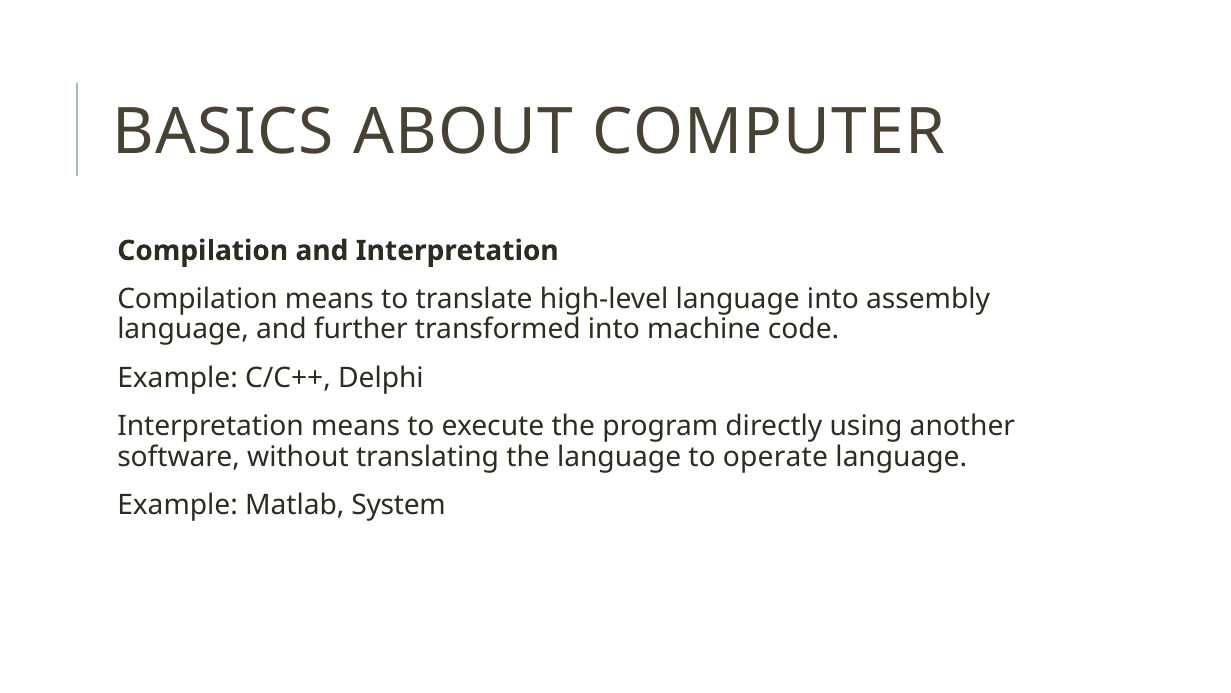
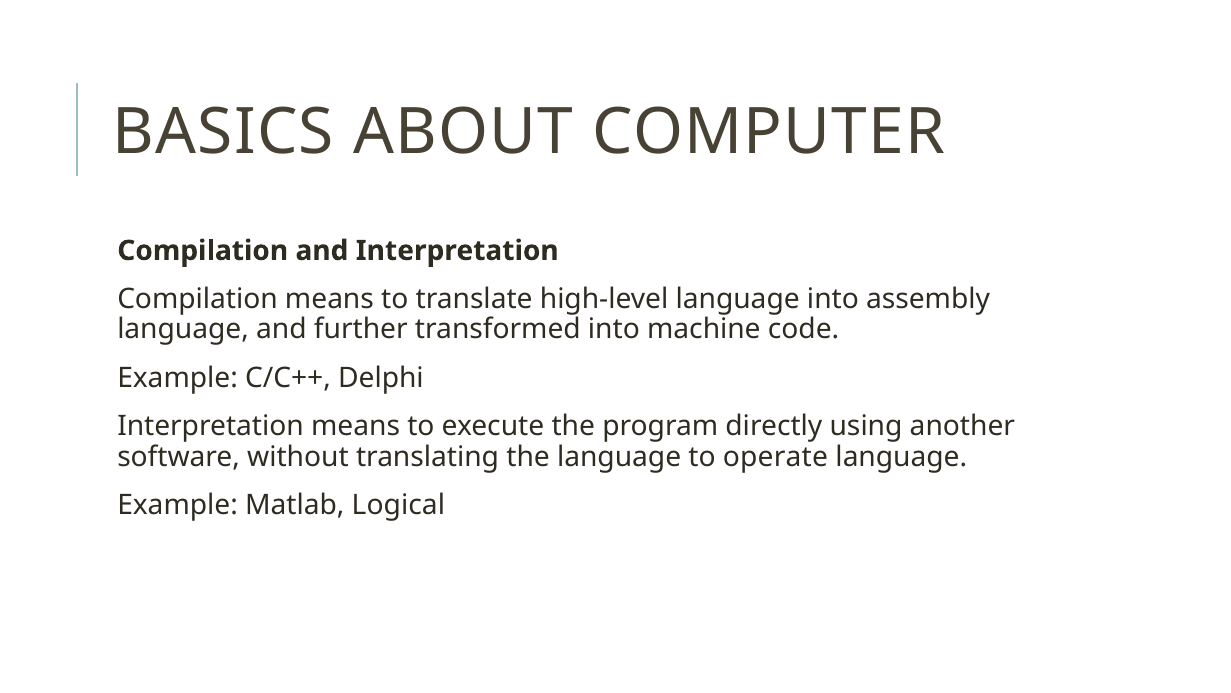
System: System -> Logical
